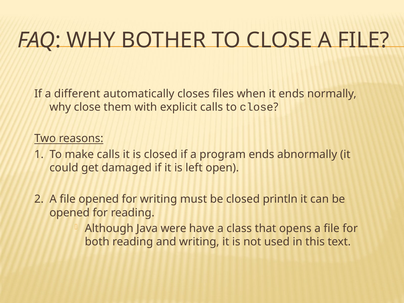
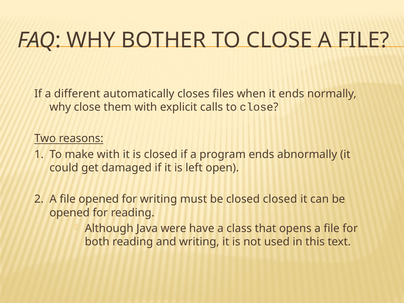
make calls: calls -> with
closed println: println -> closed
